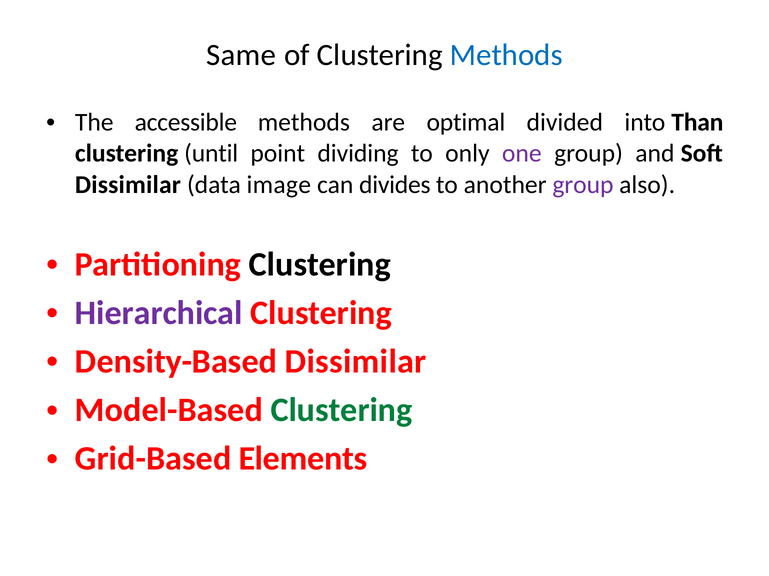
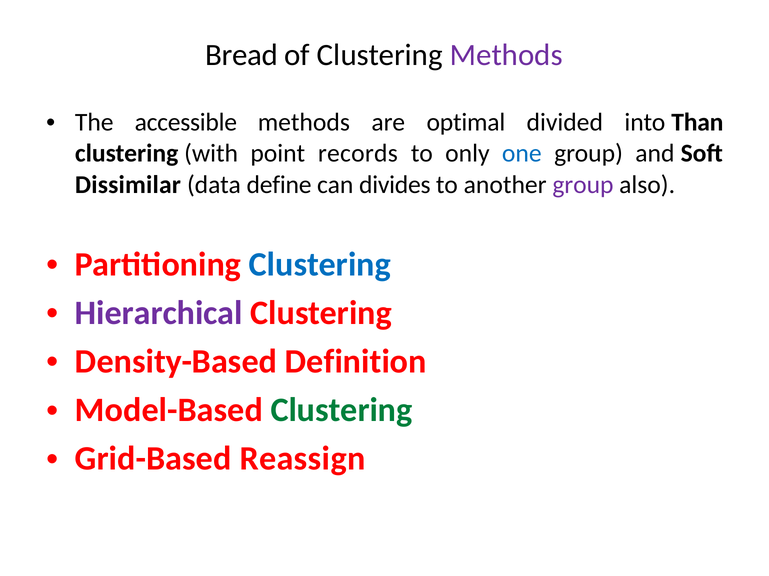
Same: Same -> Bread
Methods at (506, 55) colour: blue -> purple
until: until -> with
dividing: dividing -> records
one colour: purple -> blue
image: image -> define
Clustering at (320, 265) colour: black -> blue
Density-Based Dissimilar: Dissimilar -> Definition
Elements: Elements -> Reassign
